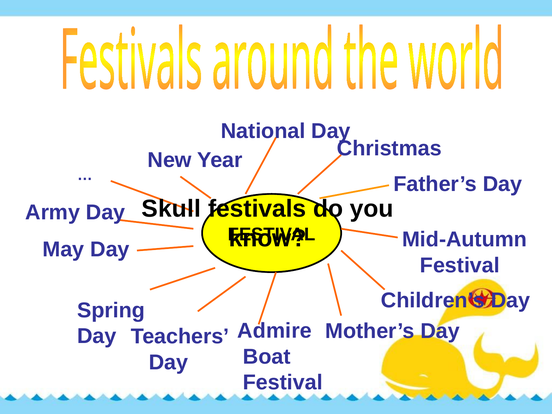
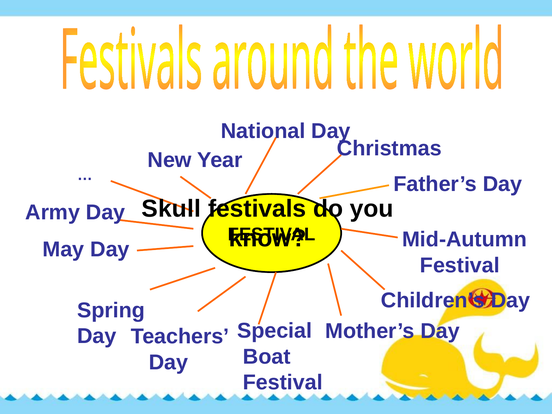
Admire: Admire -> Special
